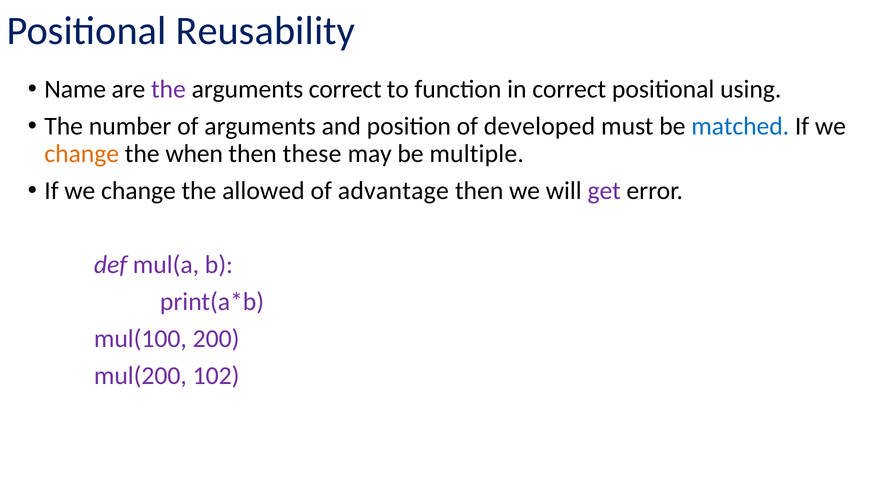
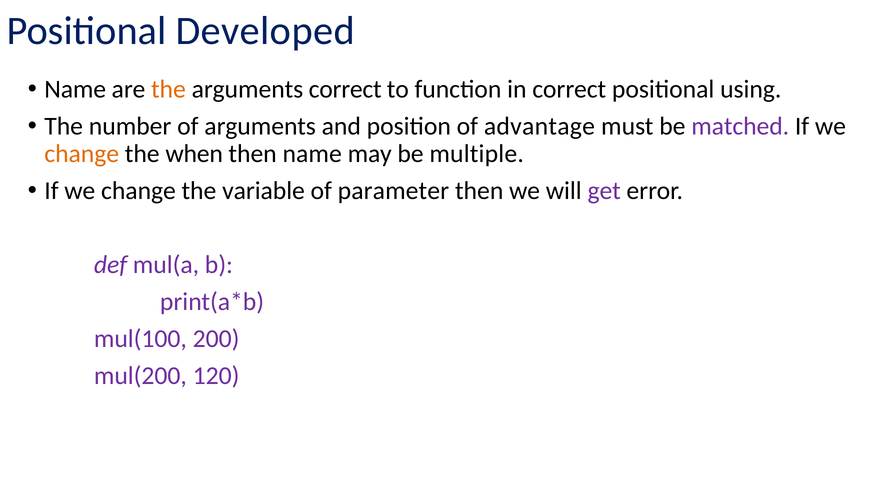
Reusability: Reusability -> Developed
the at (168, 89) colour: purple -> orange
developed: developed -> advantage
matched colour: blue -> purple
then these: these -> name
allowed: allowed -> variable
advantage: advantage -> parameter
102: 102 -> 120
